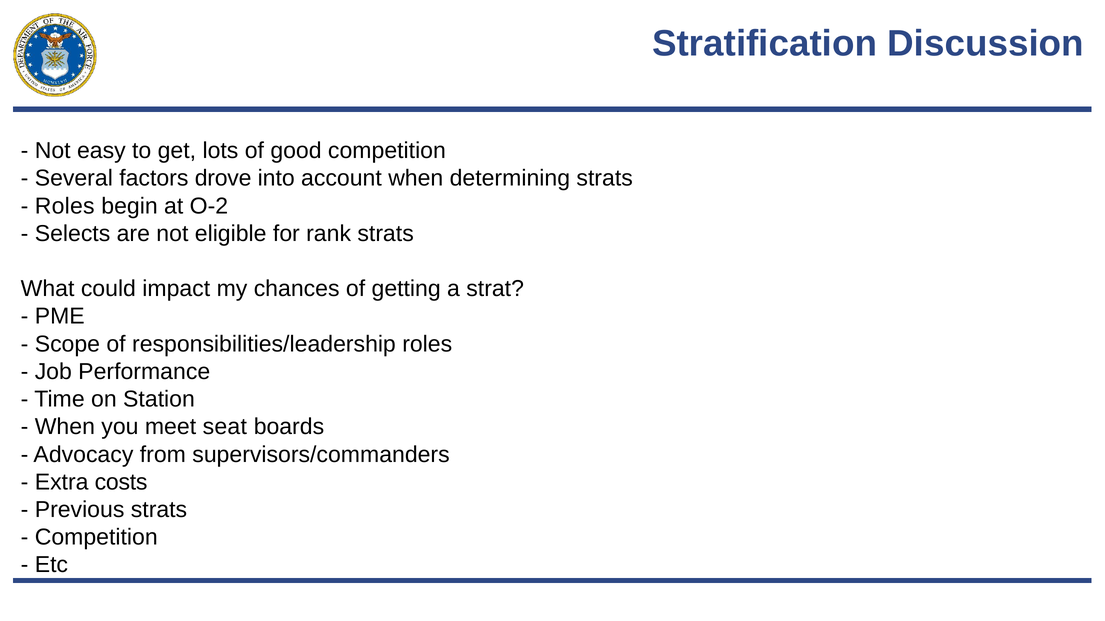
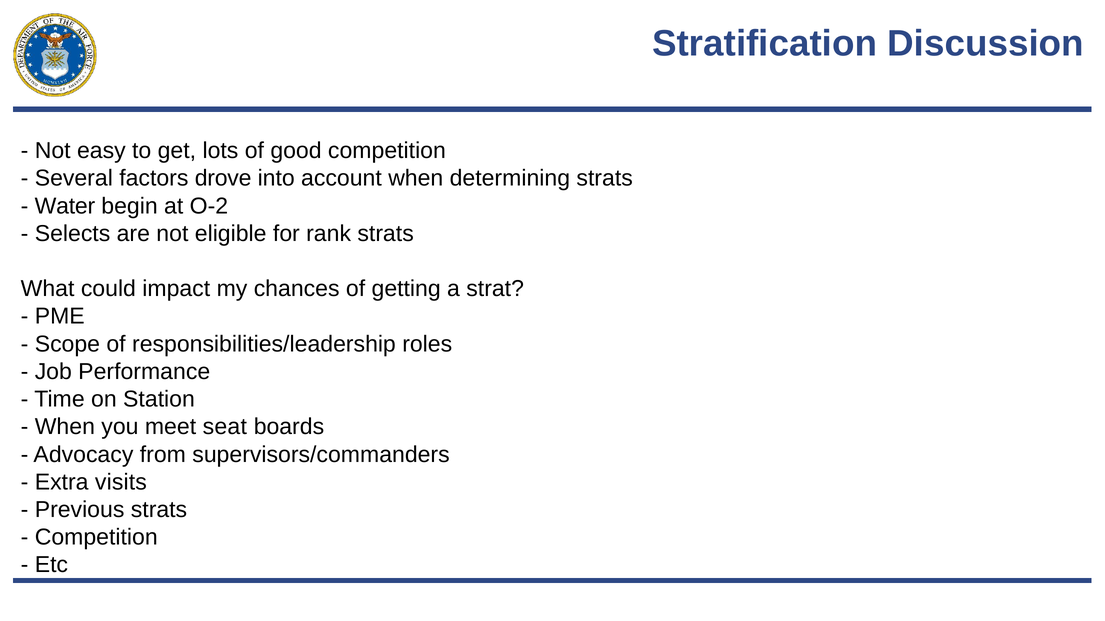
Roles at (65, 206): Roles -> Water
costs: costs -> visits
